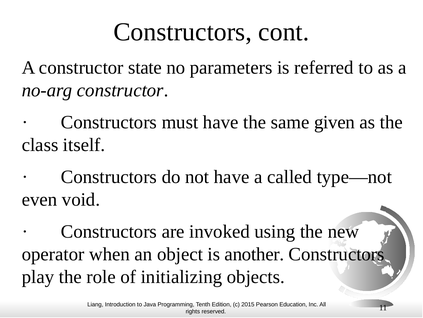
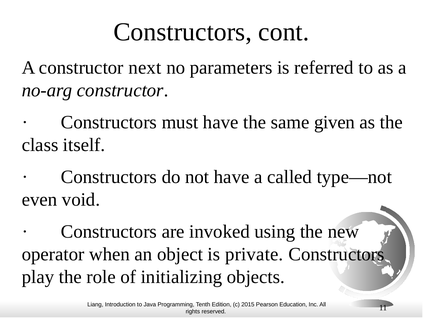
state: state -> next
another: another -> private
